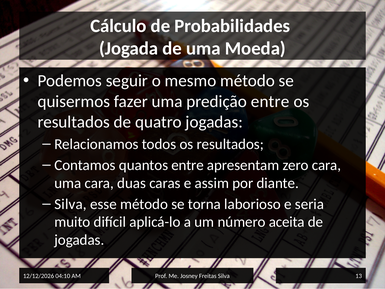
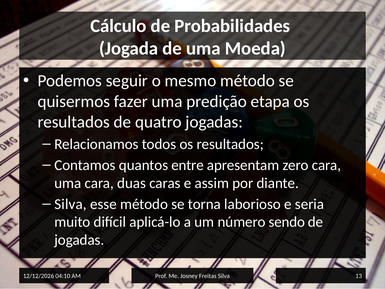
predição entre: entre -> etapa
aceita: aceita -> sendo
